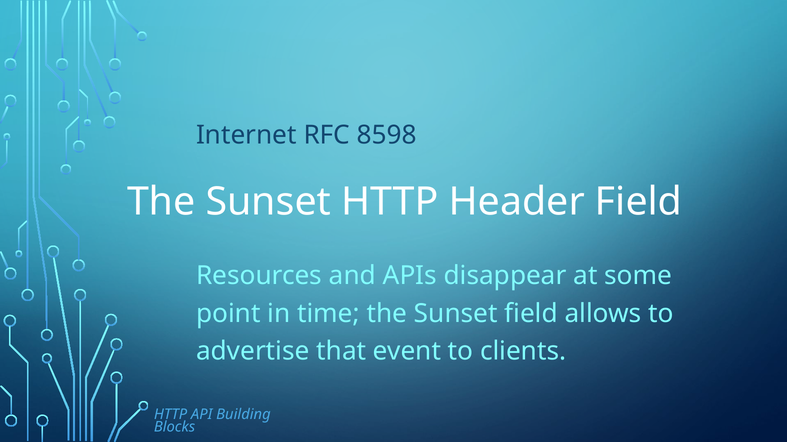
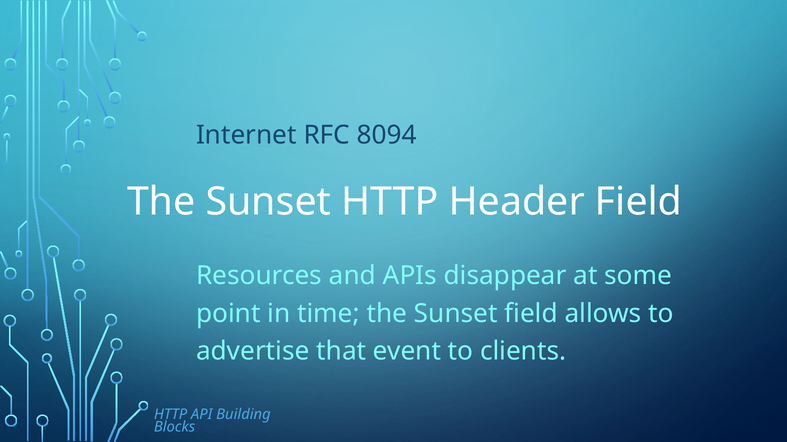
8598: 8598 -> 8094
